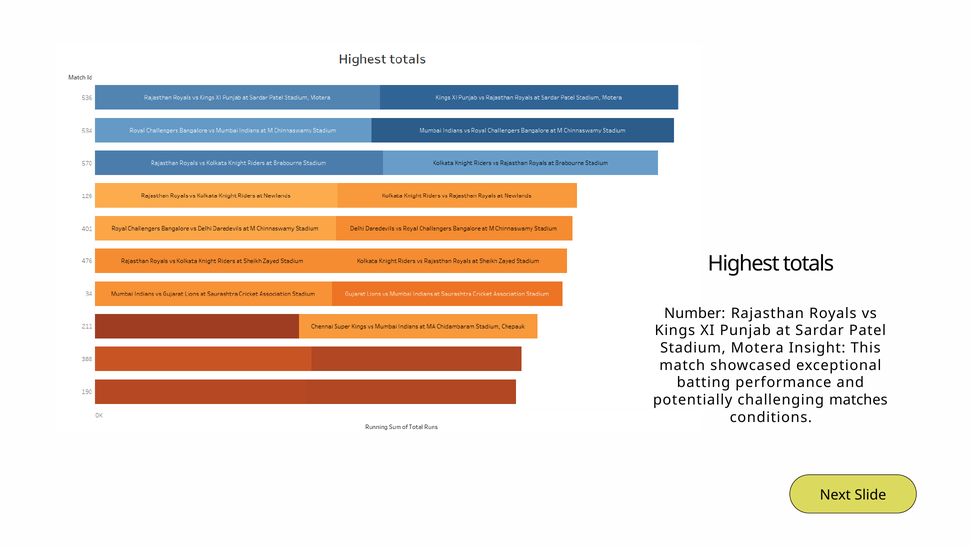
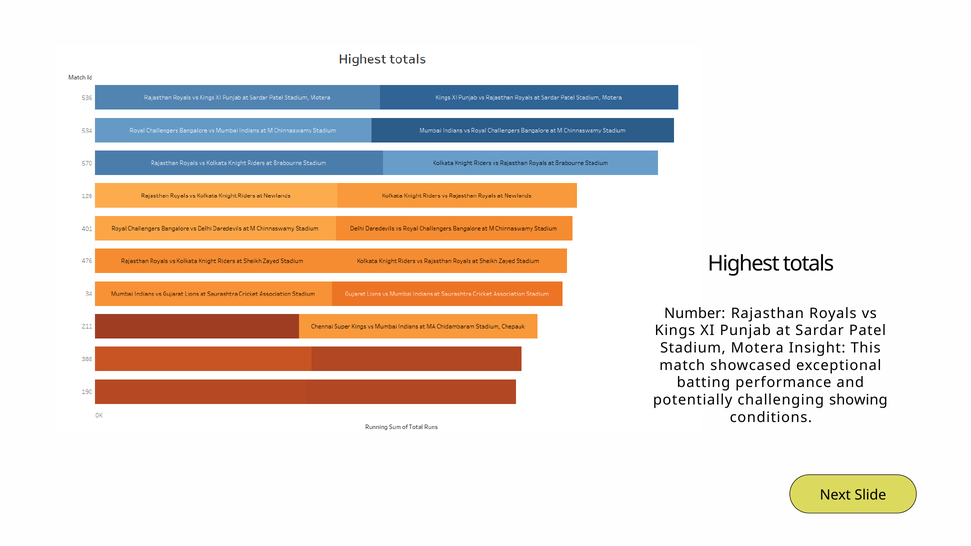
matches: matches -> showing
